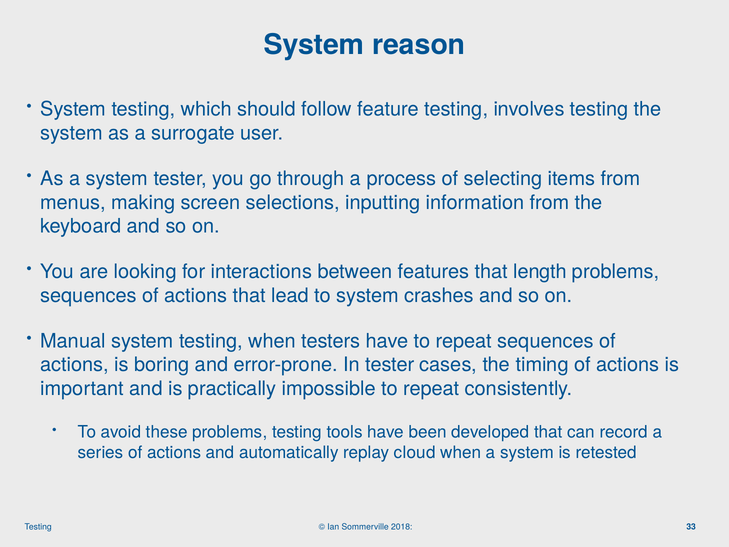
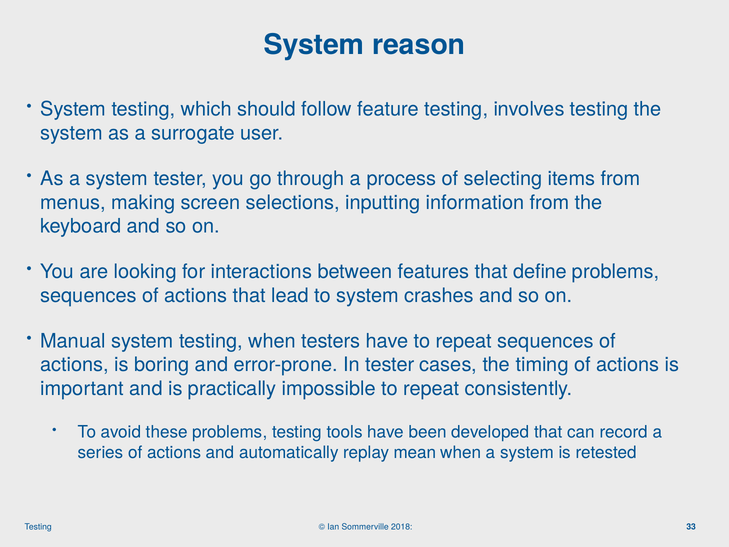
length: length -> define
cloud: cloud -> mean
